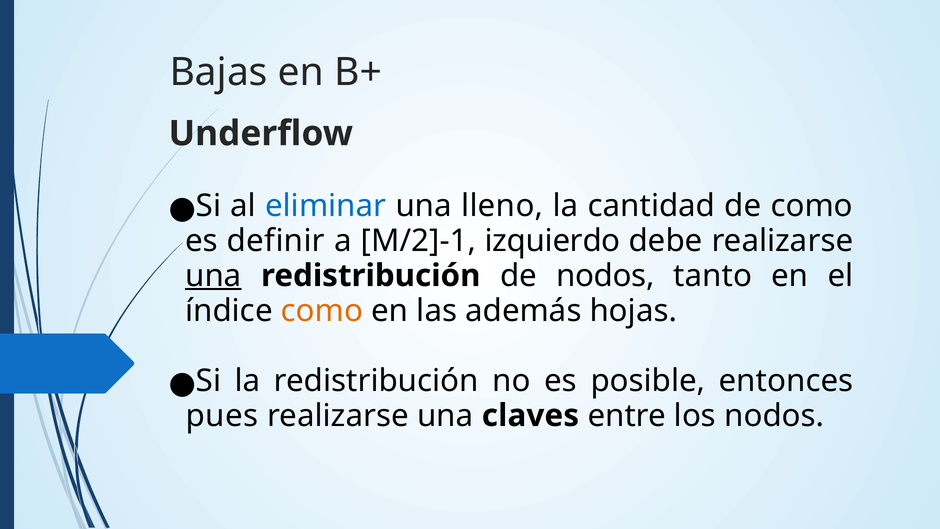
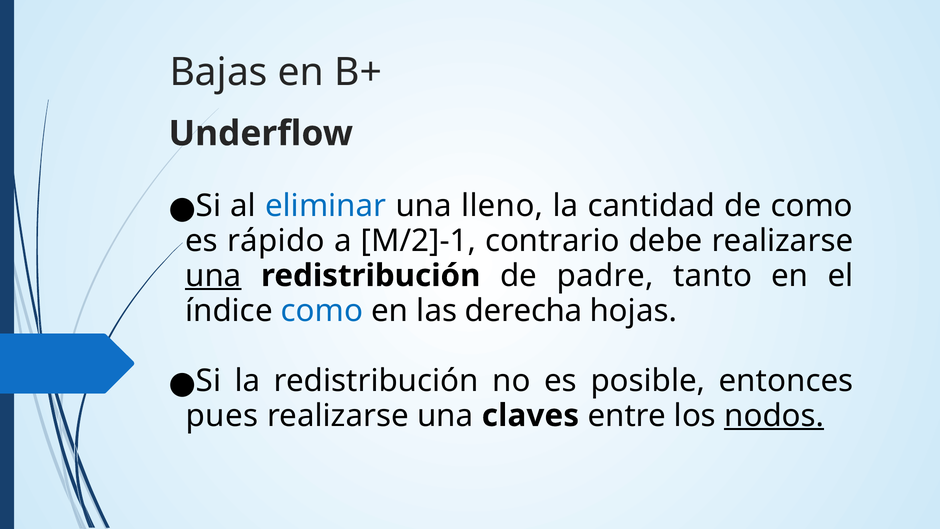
definir: definir -> rápido
izquierdo: izquierdo -> contrario
de nodos: nodos -> padre
como at (322, 311) colour: orange -> blue
además: además -> derecha
nodos at (774, 415) underline: none -> present
